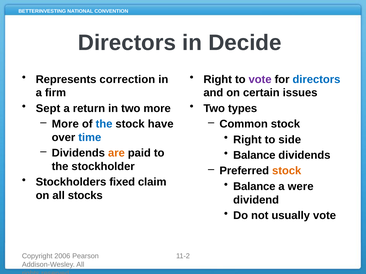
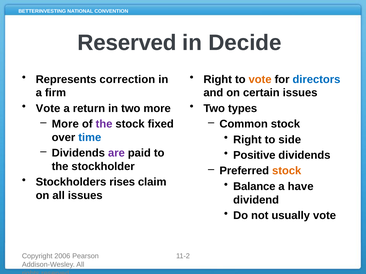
Directors at (127, 43): Directors -> Reserved
vote at (260, 79) colour: purple -> orange
Sept at (48, 109): Sept -> Vote
the at (104, 124) colour: blue -> purple
have: have -> fixed
are colour: orange -> purple
Balance at (254, 155): Balance -> Positive
fixed: fixed -> rises
were: were -> have
all stocks: stocks -> issues
